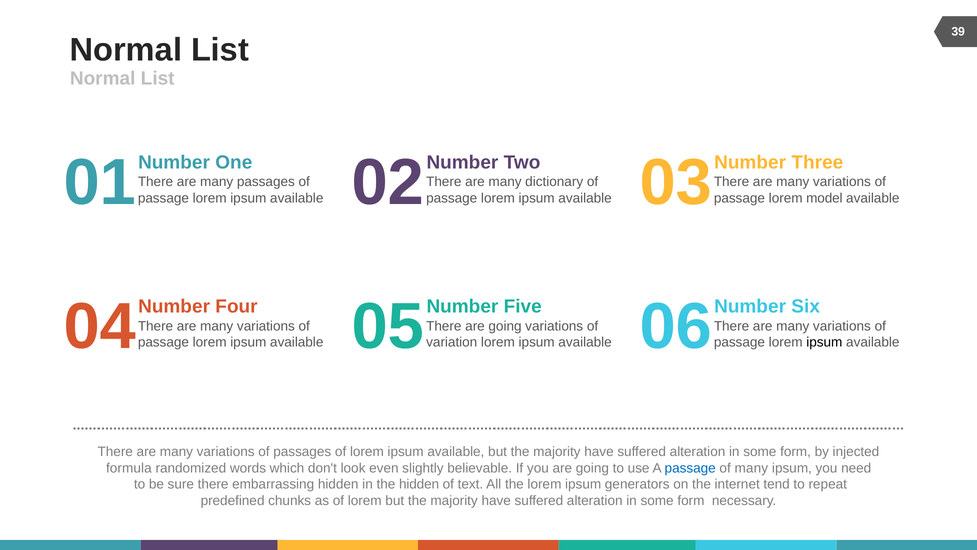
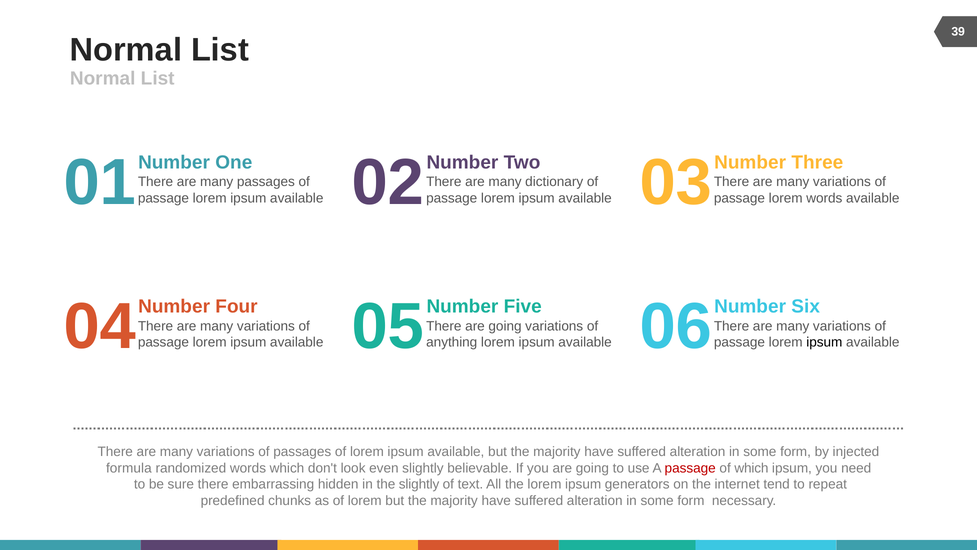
lorem model: model -> words
variation: variation -> anything
passage at (690, 468) colour: blue -> red
of many: many -> which
the hidden: hidden -> slightly
